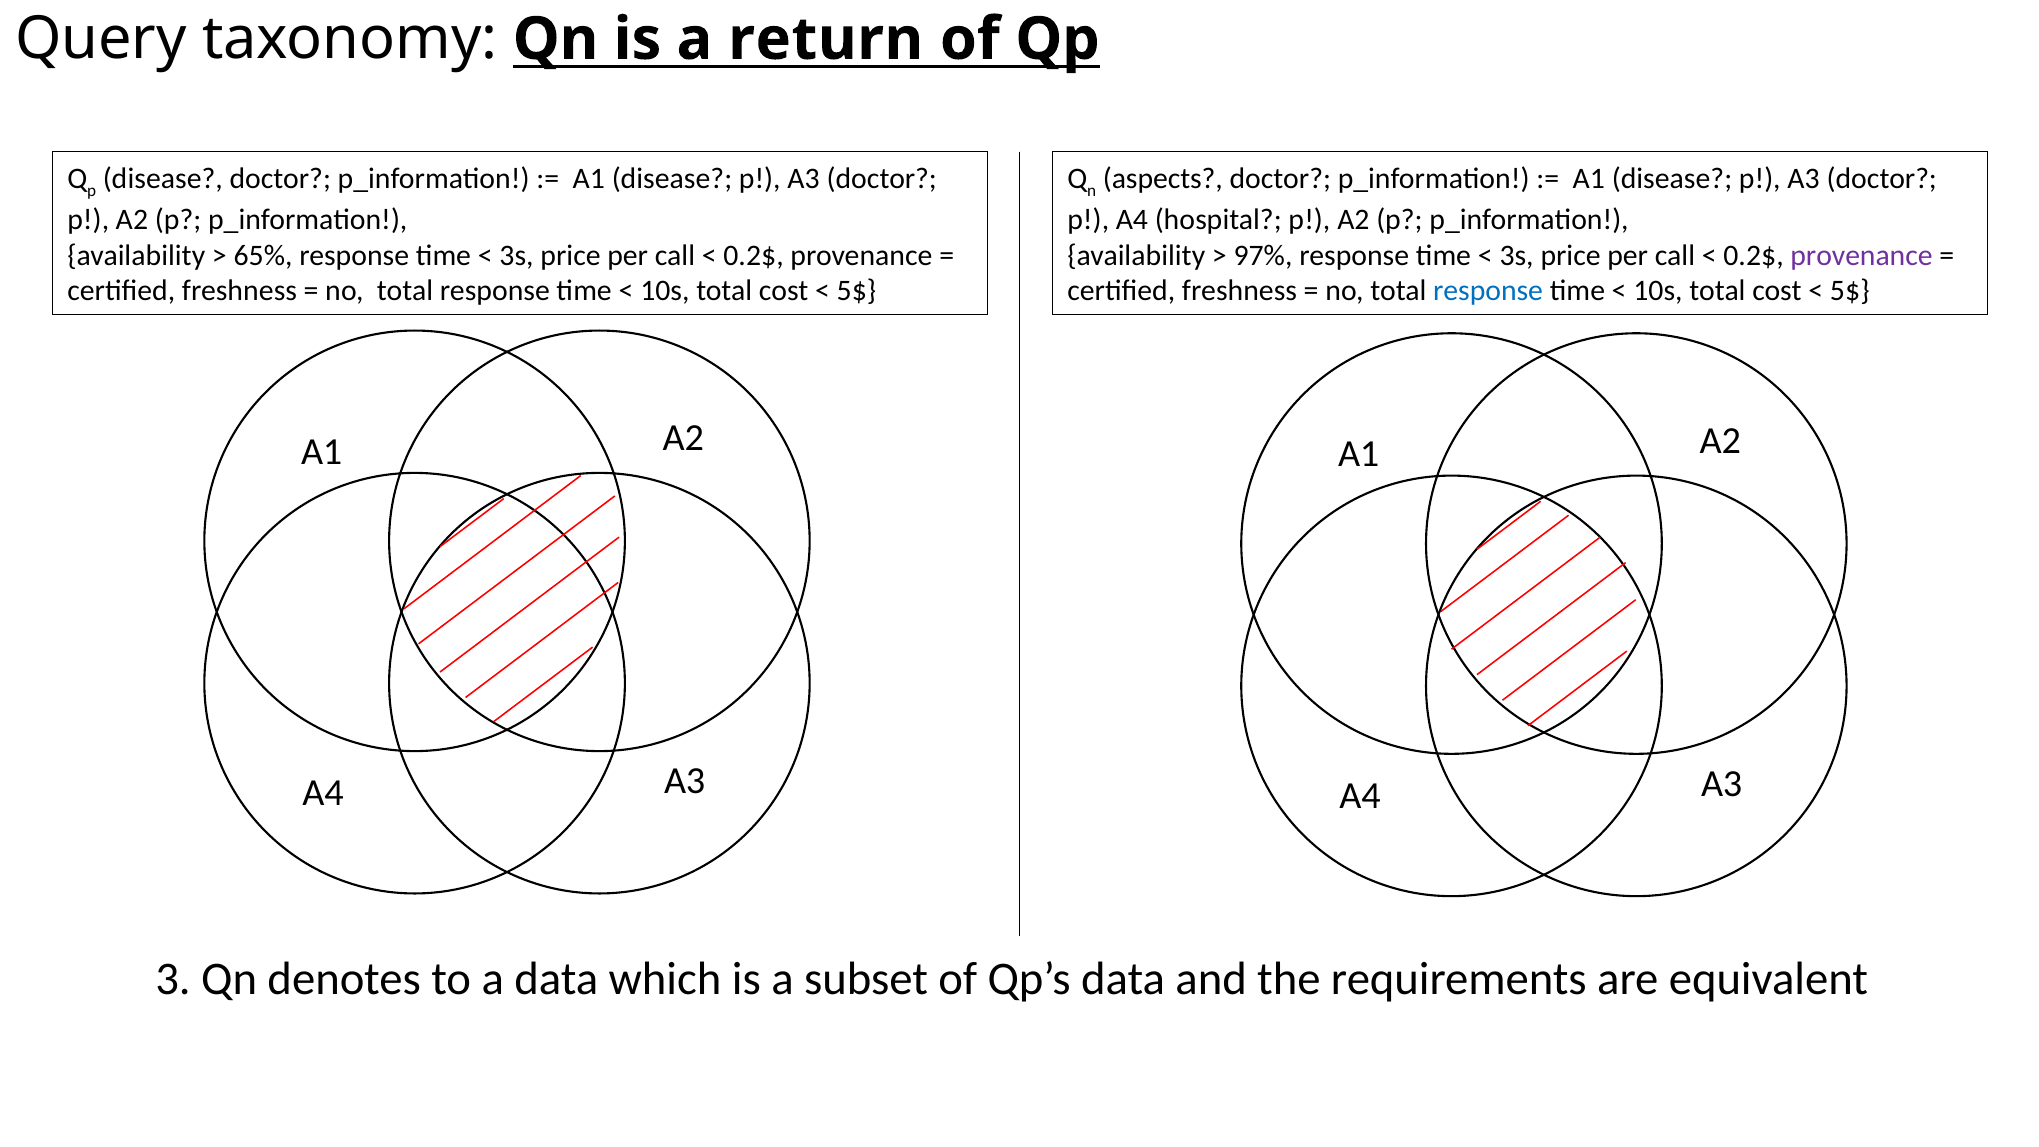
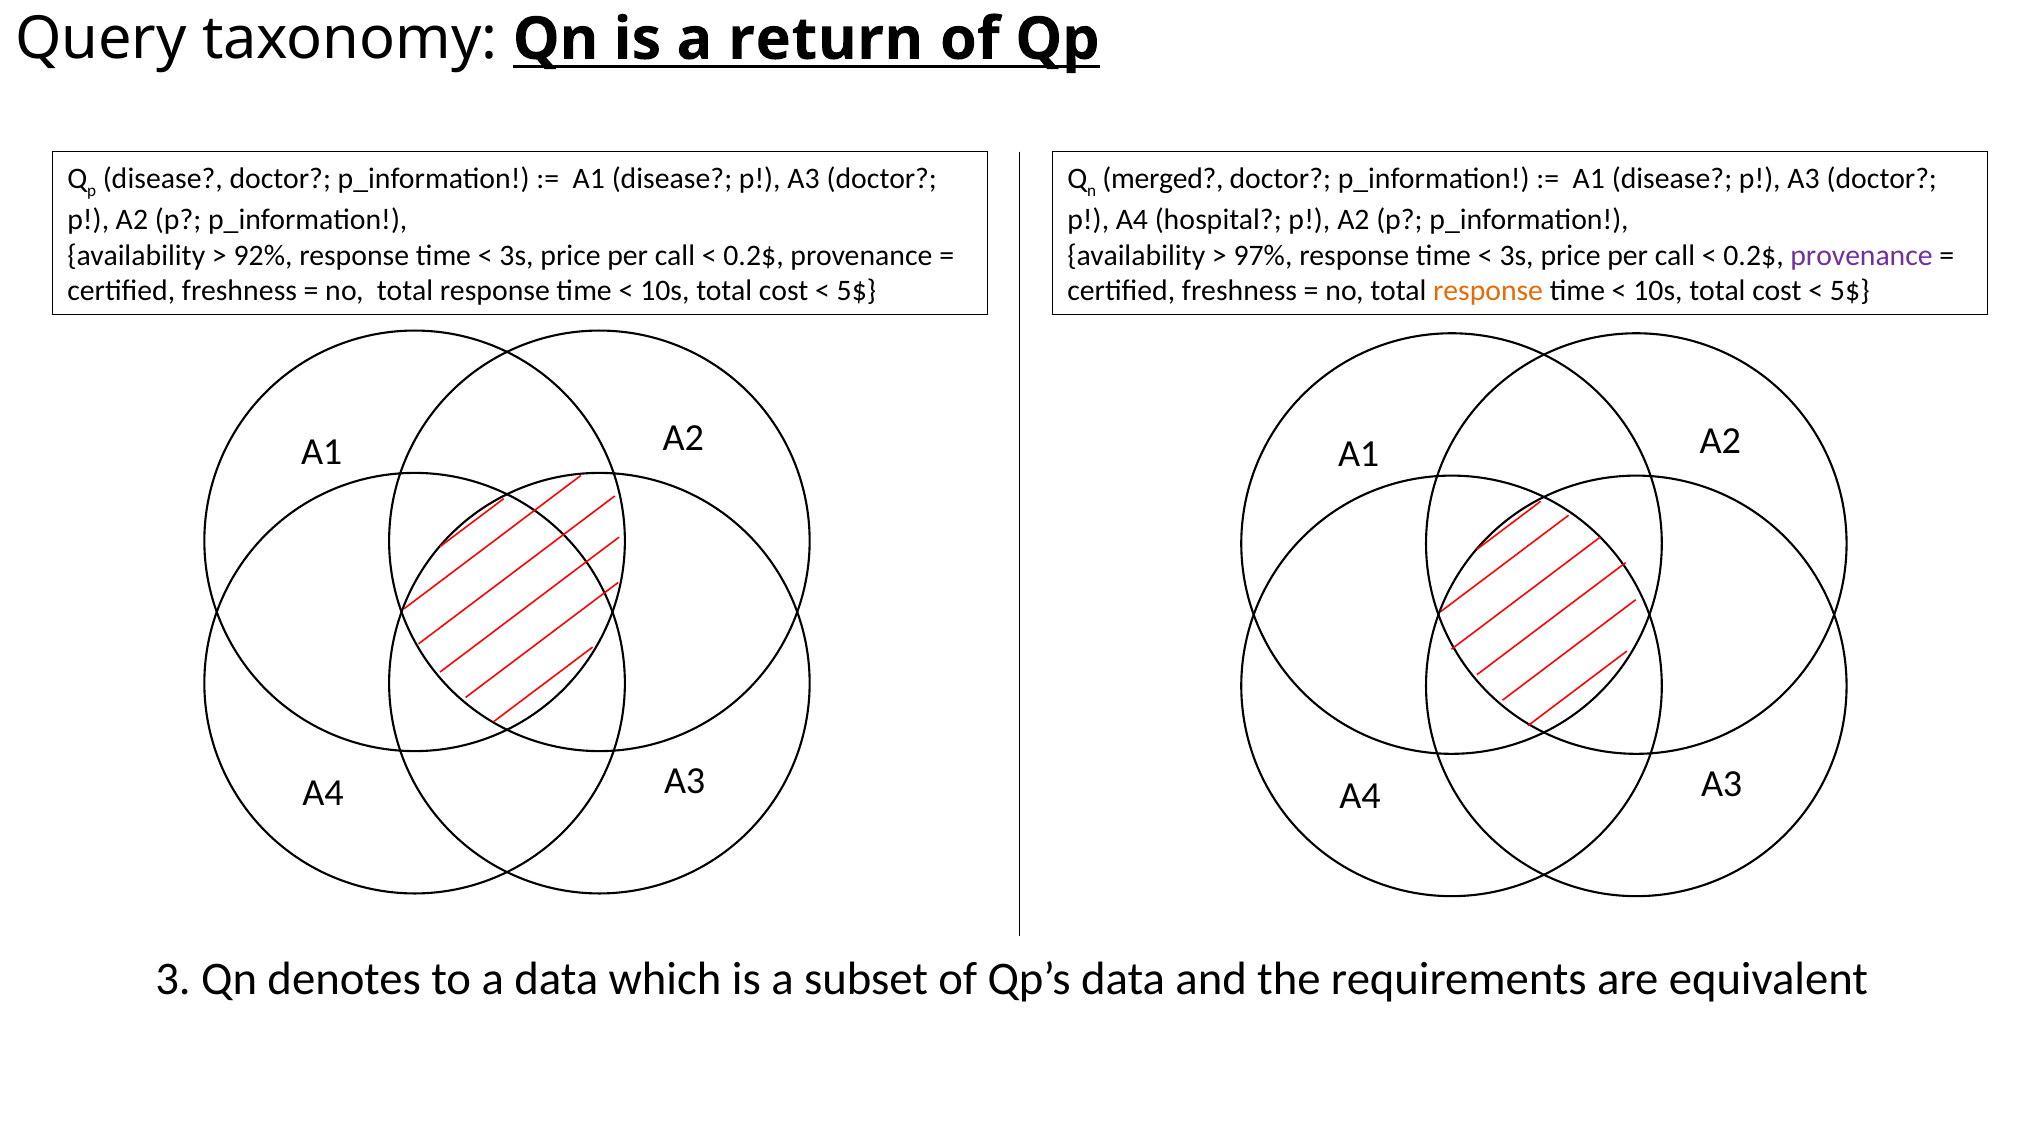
aspects: aspects -> merged
65%: 65% -> 92%
response at (1488, 291) colour: blue -> orange
